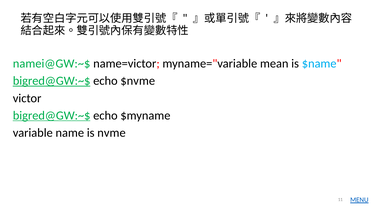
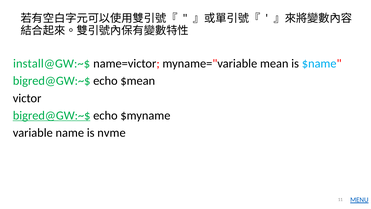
namei@GW:~$: namei@GW:~$ -> install@GW:~$
bigred@GW:~$ at (52, 81) underline: present -> none
$nvme: $nvme -> $mean
